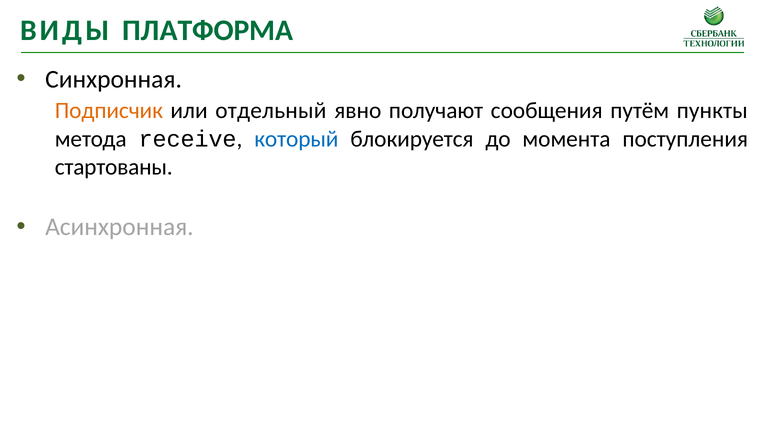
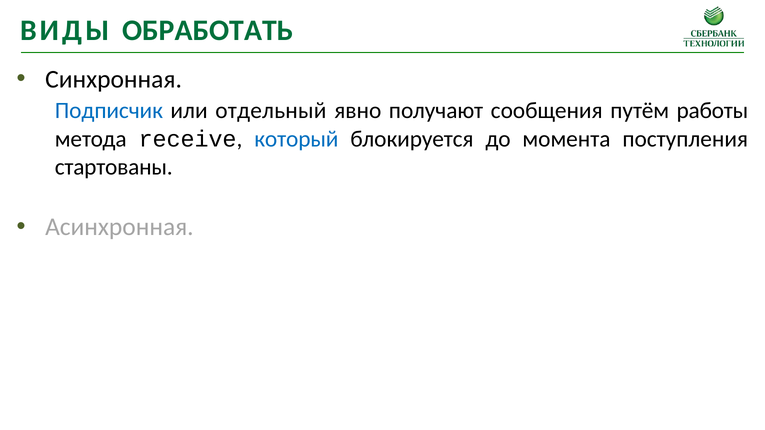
ПЛАТФОРМА: ПЛАТФОРМА -> ОБРАБОТАТЬ
Подписчик colour: orange -> blue
пункты: пункты -> работы
